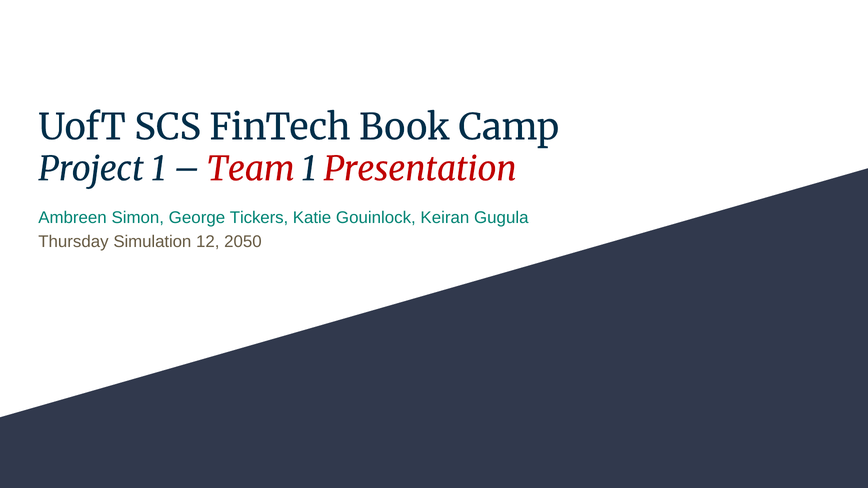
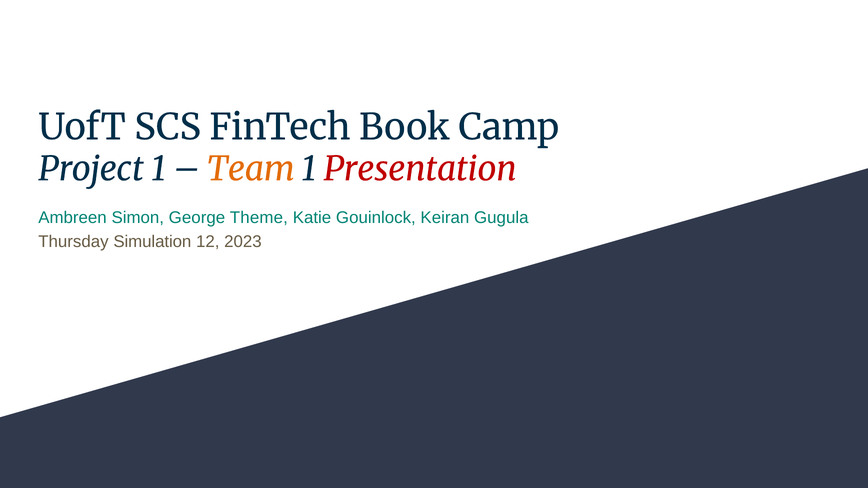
Team colour: red -> orange
Tickers: Tickers -> Theme
2050: 2050 -> 2023
